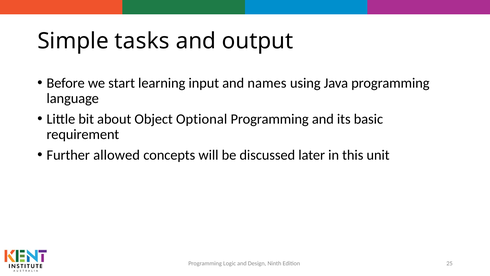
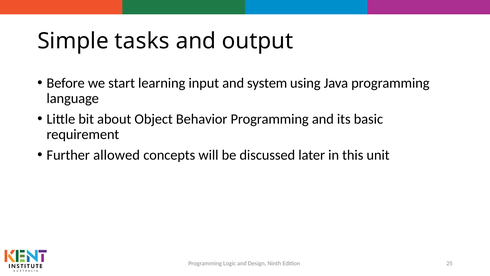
names: names -> system
Optional: Optional -> Behavior
